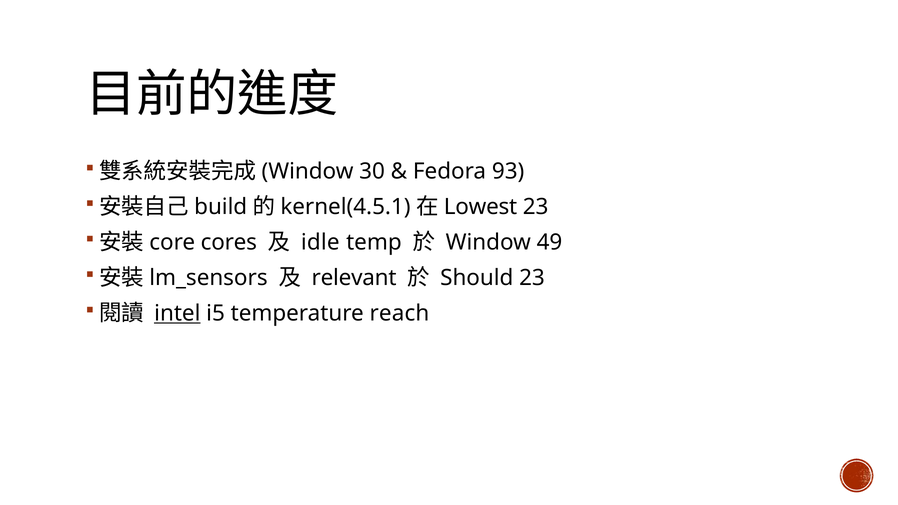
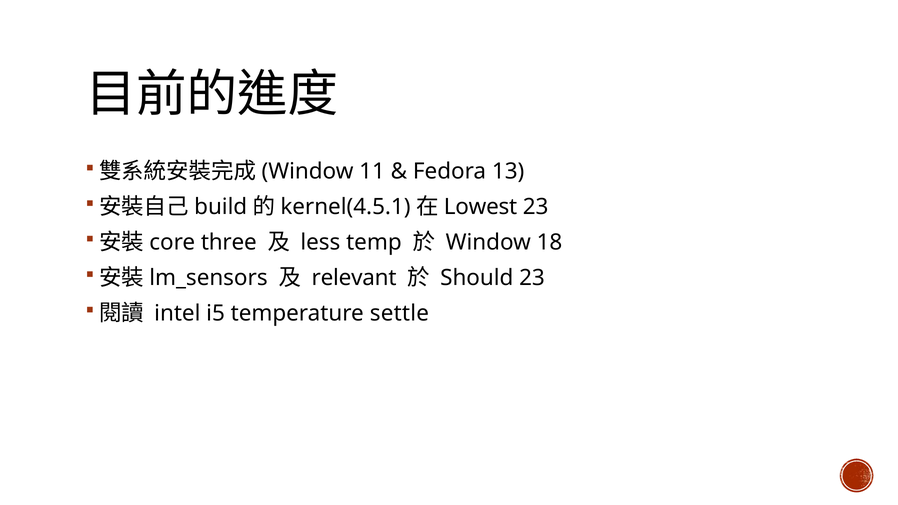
30: 30 -> 11
93: 93 -> 13
cores: cores -> three
idle: idle -> less
49: 49 -> 18
intel underline: present -> none
reach: reach -> settle
